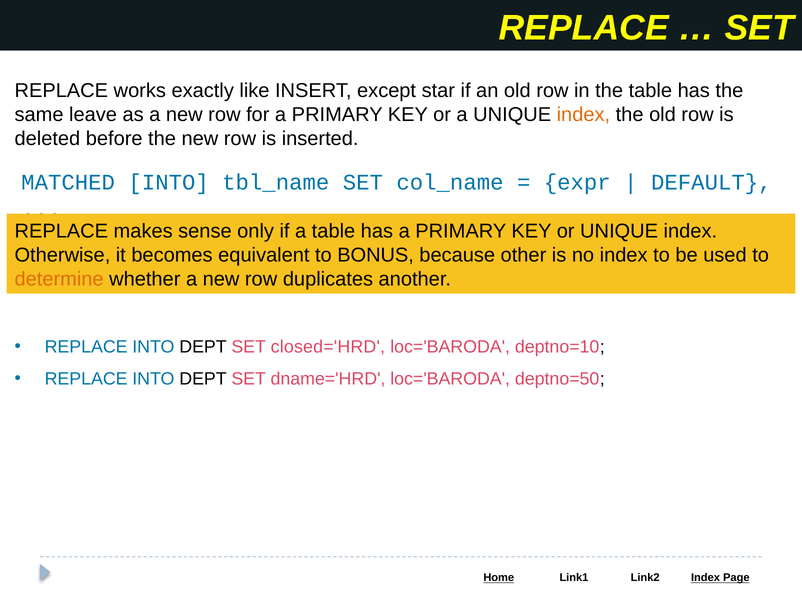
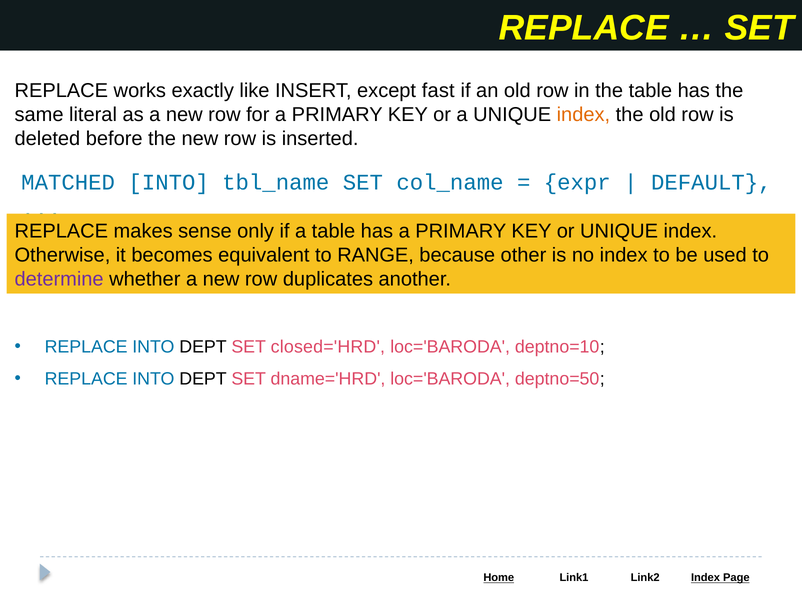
star: star -> fast
leave: leave -> literal
BONUS: BONUS -> RANGE
determine colour: orange -> purple
